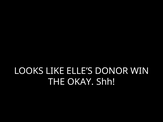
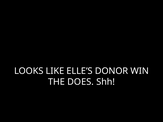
OKAY: OKAY -> DOES
